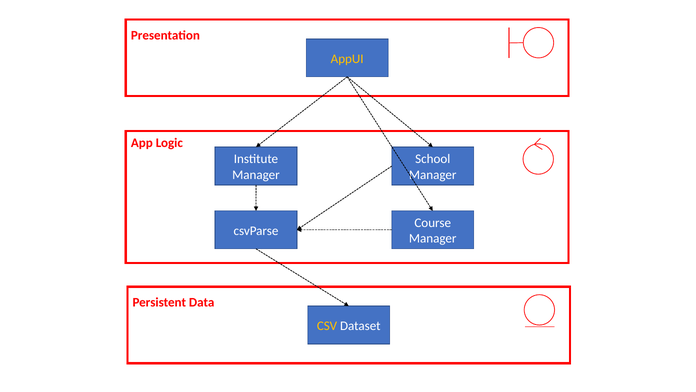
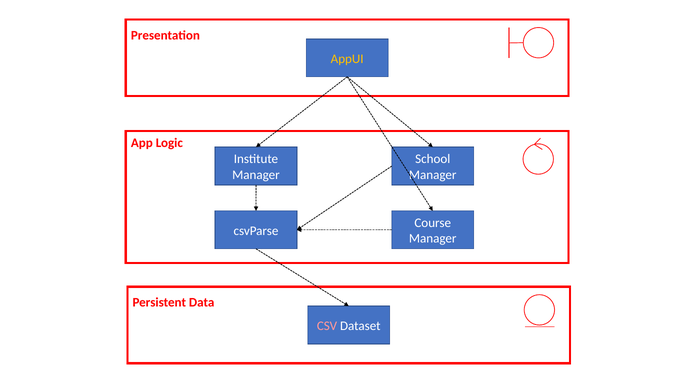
CSV colour: yellow -> pink
